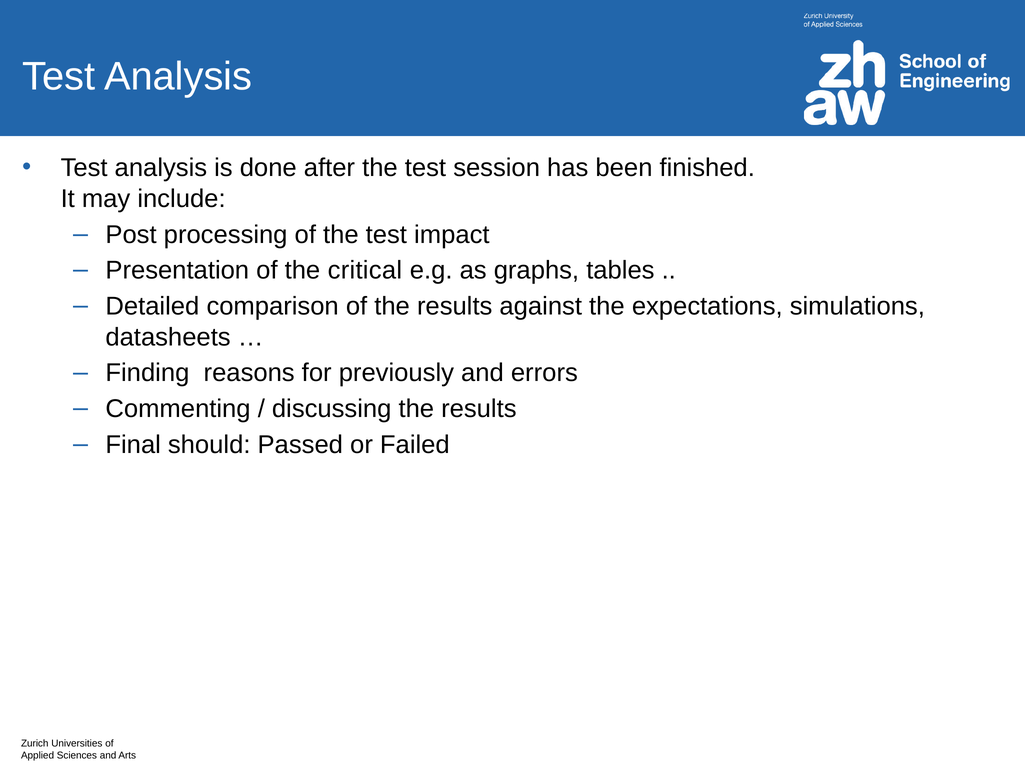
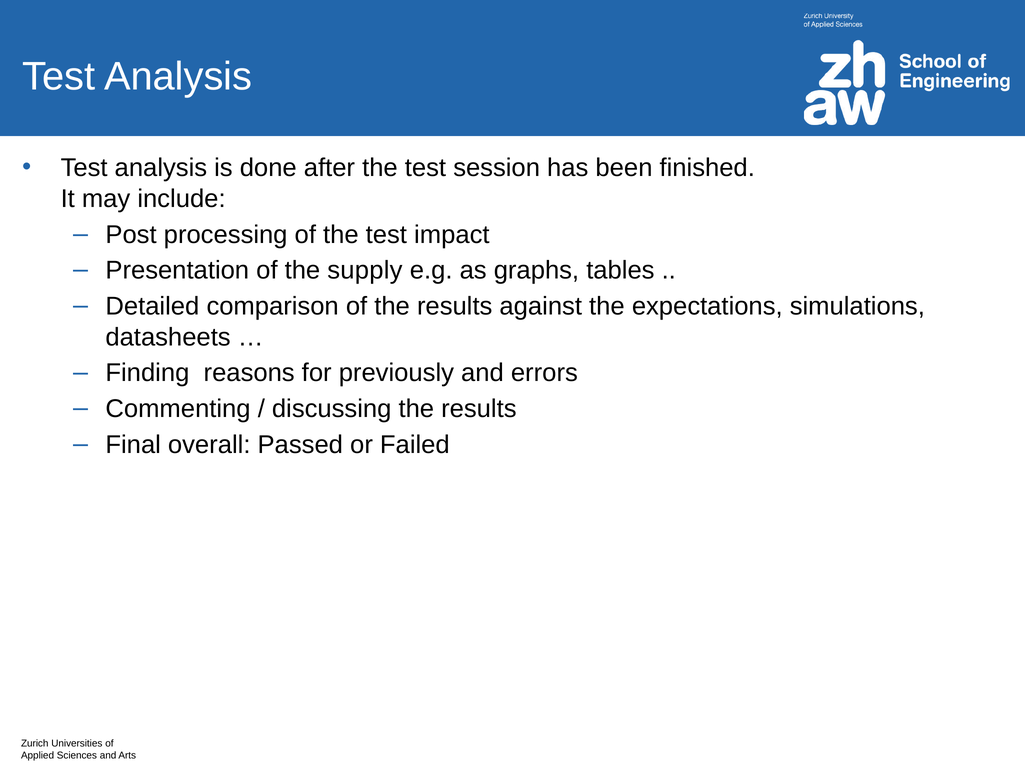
critical: critical -> supply
should: should -> overall
